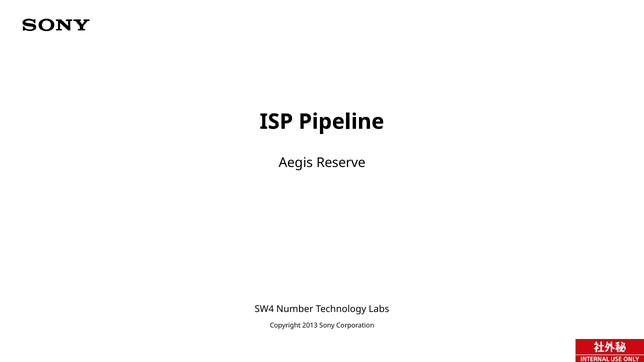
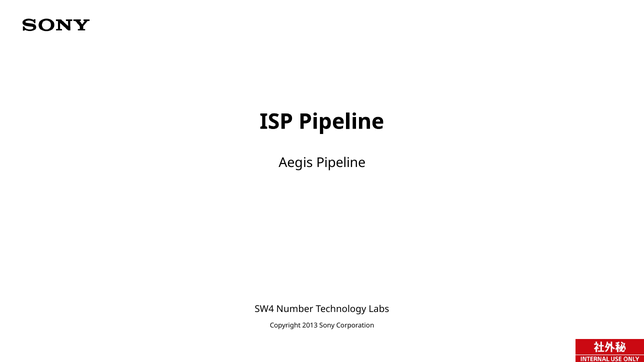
Aegis Reserve: Reserve -> Pipeline
